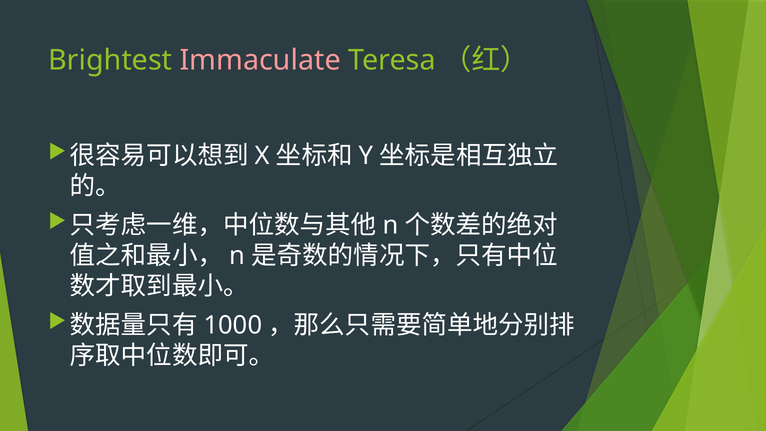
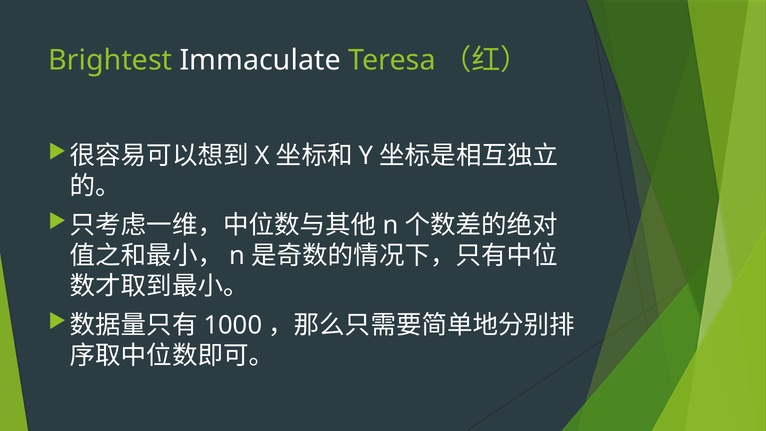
Immaculate colour: pink -> white
